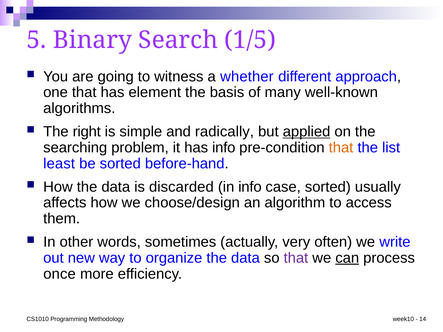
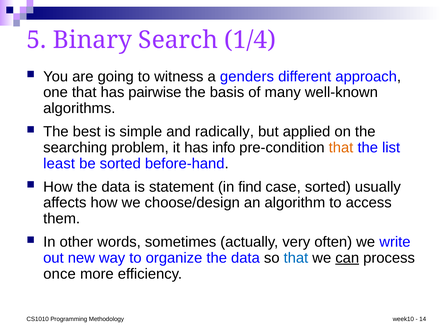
1/5: 1/5 -> 1/4
whether: whether -> genders
element: element -> pairwise
right: right -> best
applied underline: present -> none
discarded: discarded -> statement
in info: info -> find
that at (296, 258) colour: purple -> blue
